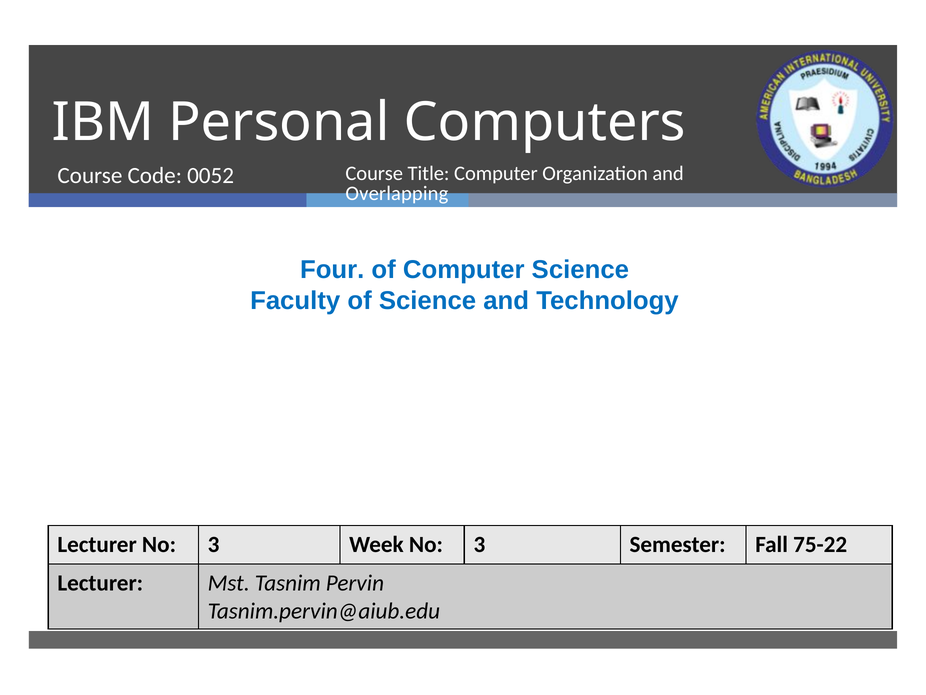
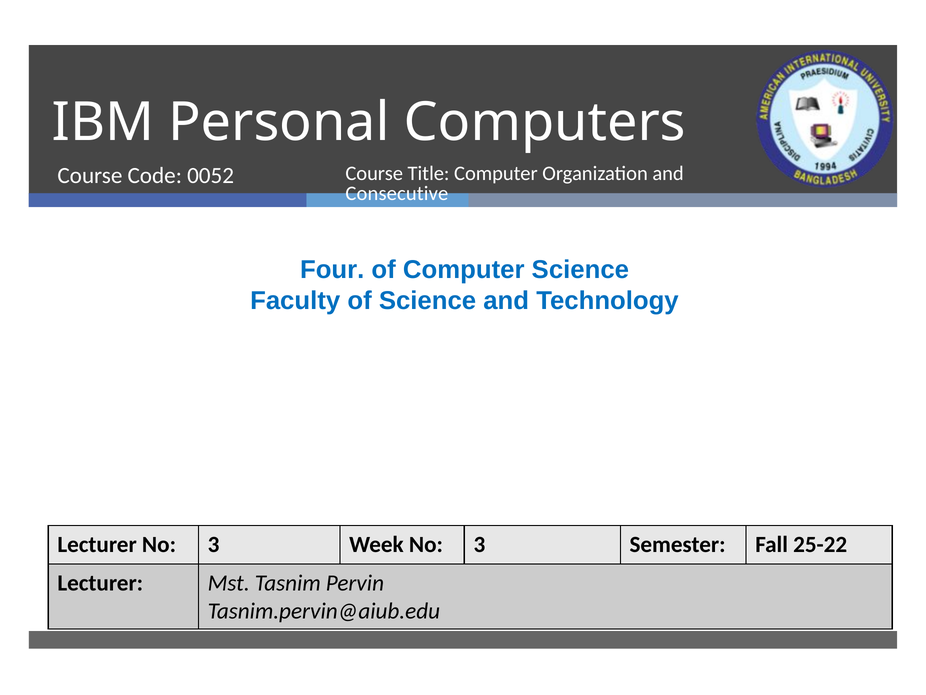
Overlapping: Overlapping -> Consecutive
75-22: 75-22 -> 25-22
